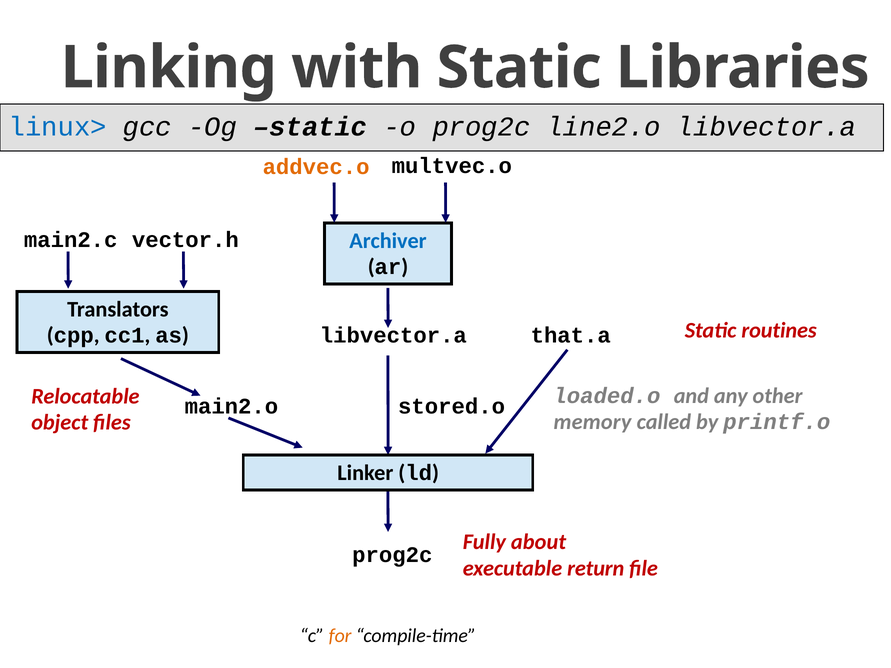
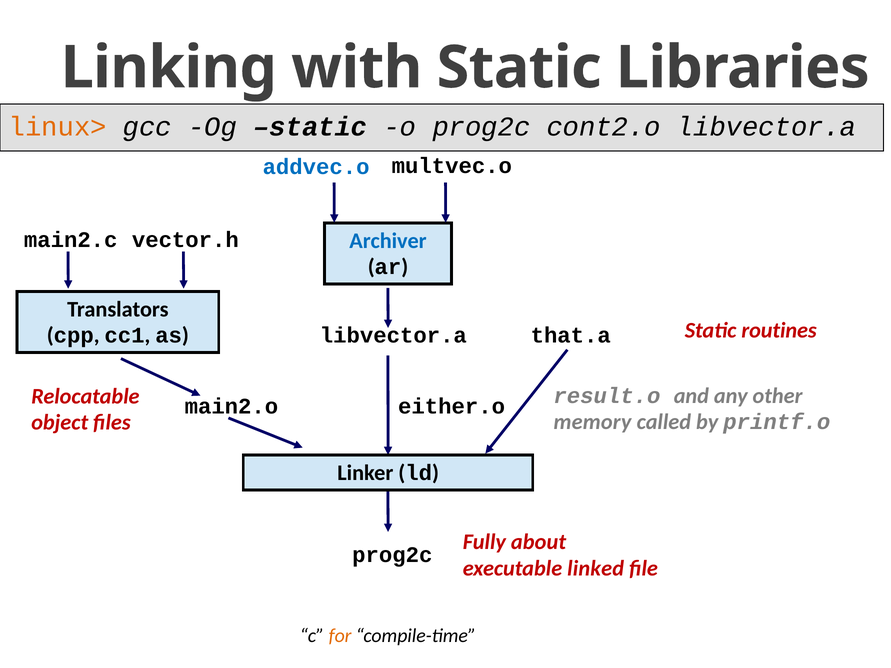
linux> colour: blue -> orange
line2.o: line2.o -> cont2.o
addvec.o colour: orange -> blue
loaded.o: loaded.o -> result.o
stored.o: stored.o -> either.o
return: return -> linked
